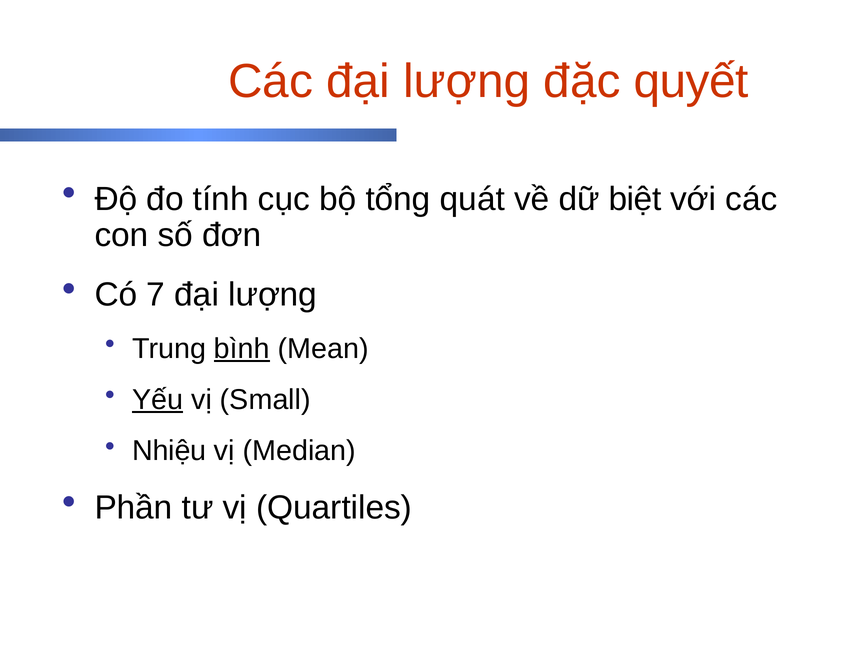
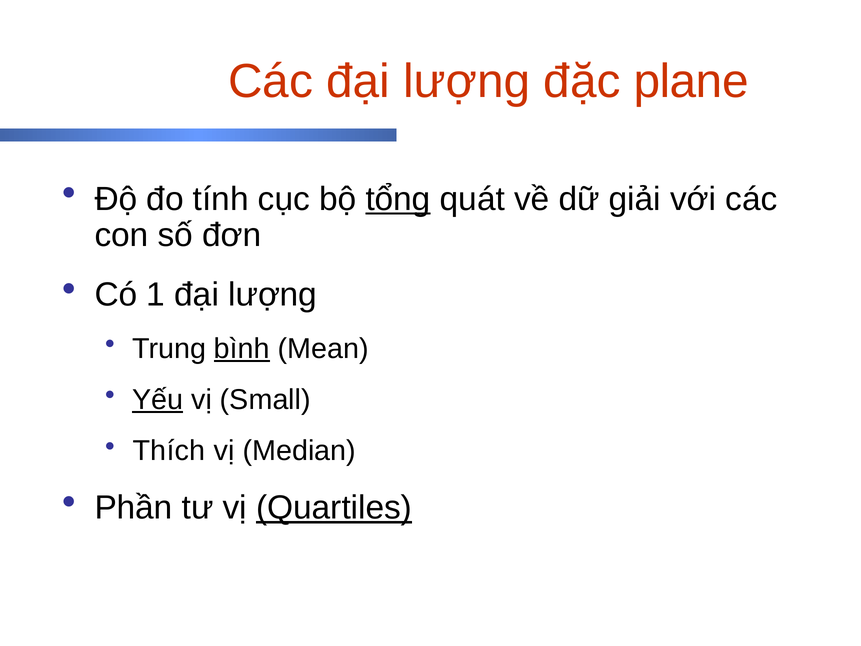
quyết: quyết -> plane
tổng underline: none -> present
biệt: biệt -> giải
7: 7 -> 1
Nhiệu: Nhiệu -> Thích
Quartiles underline: none -> present
